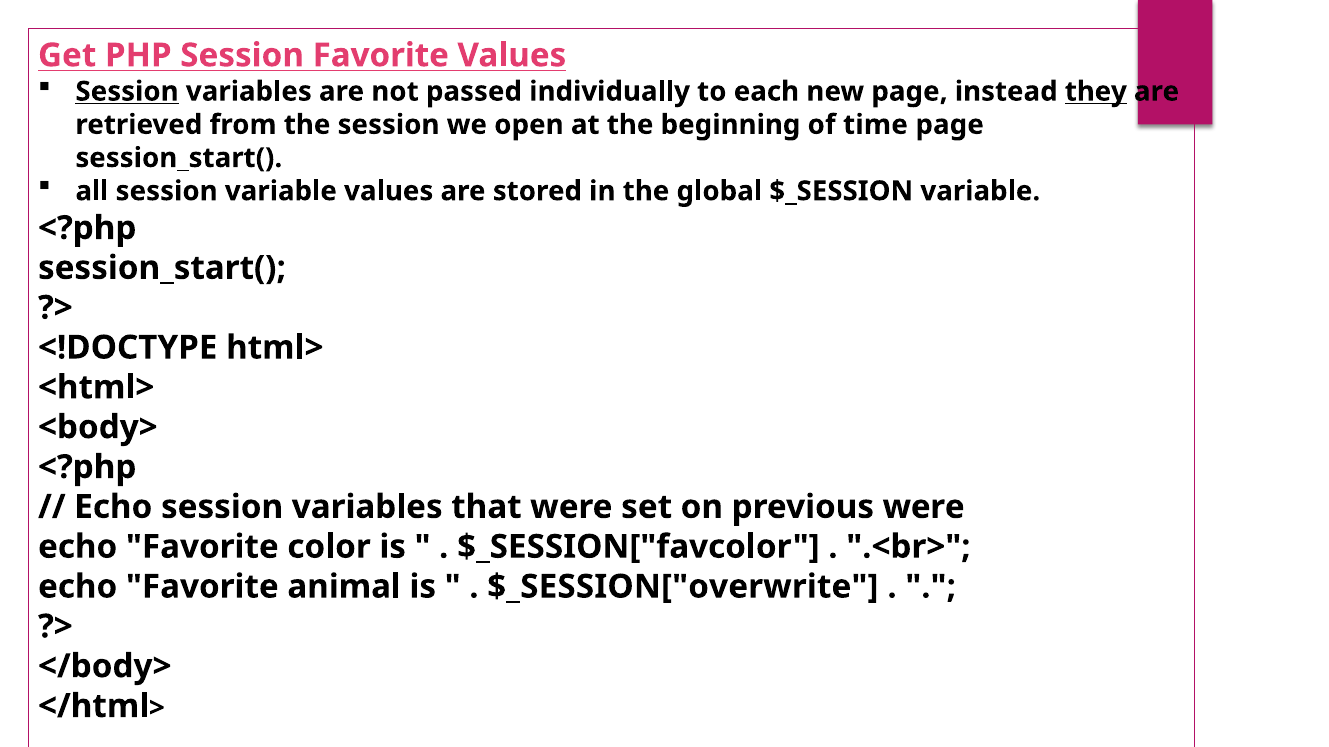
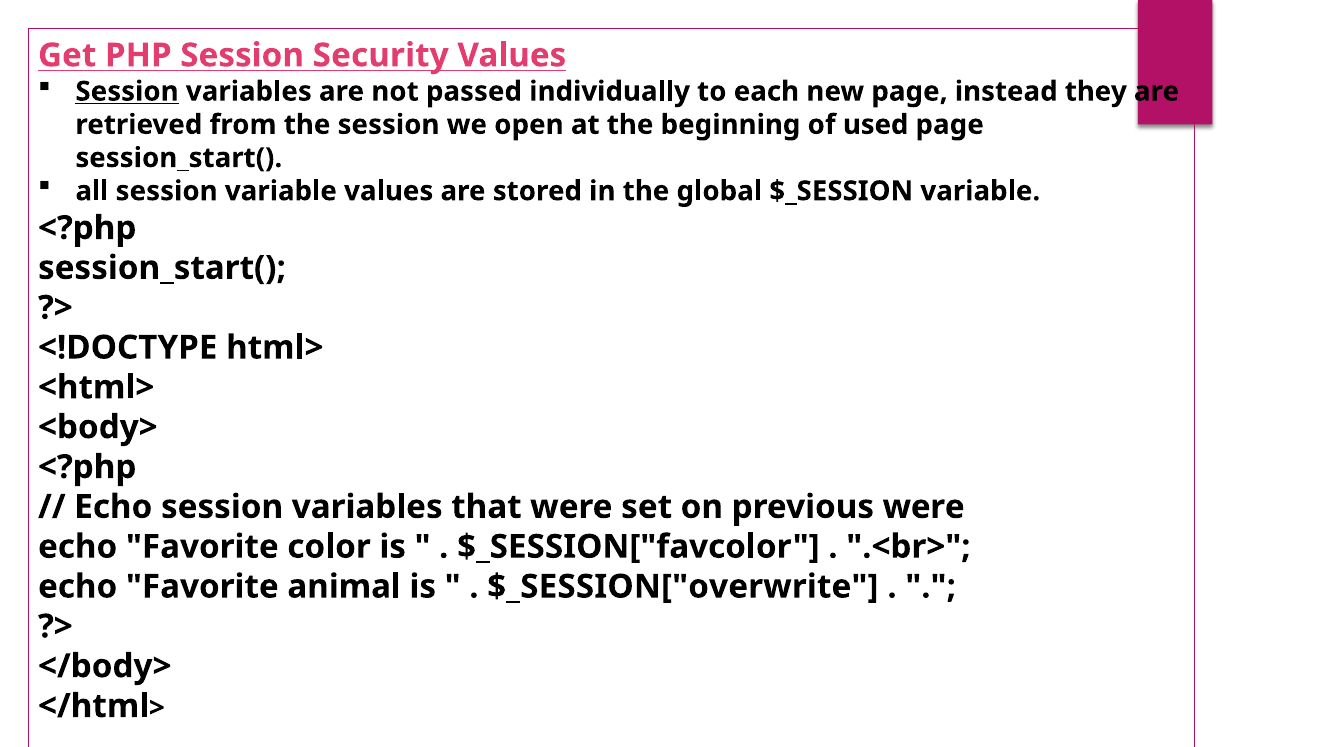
Session Favorite: Favorite -> Security
they underline: present -> none
time: time -> used
